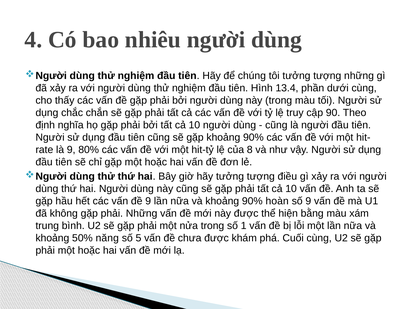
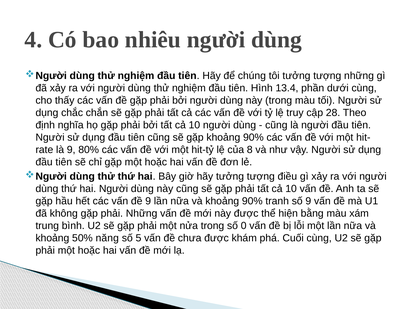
90: 90 -> 28
hoàn: hoàn -> tranh
1: 1 -> 0
